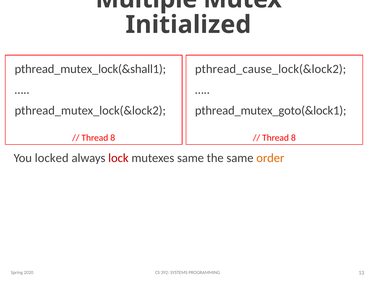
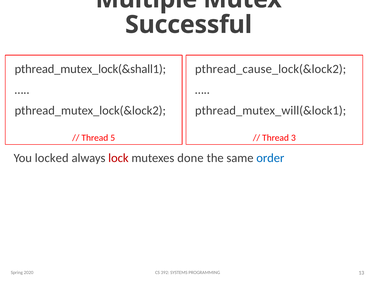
Initialized: Initialized -> Successful
pthread_mutex_goto(&lock1: pthread_mutex_goto(&lock1 -> pthread_mutex_will(&lock1
8 at (113, 138): 8 -> 5
8 at (293, 138): 8 -> 3
mutexes same: same -> done
order colour: orange -> blue
